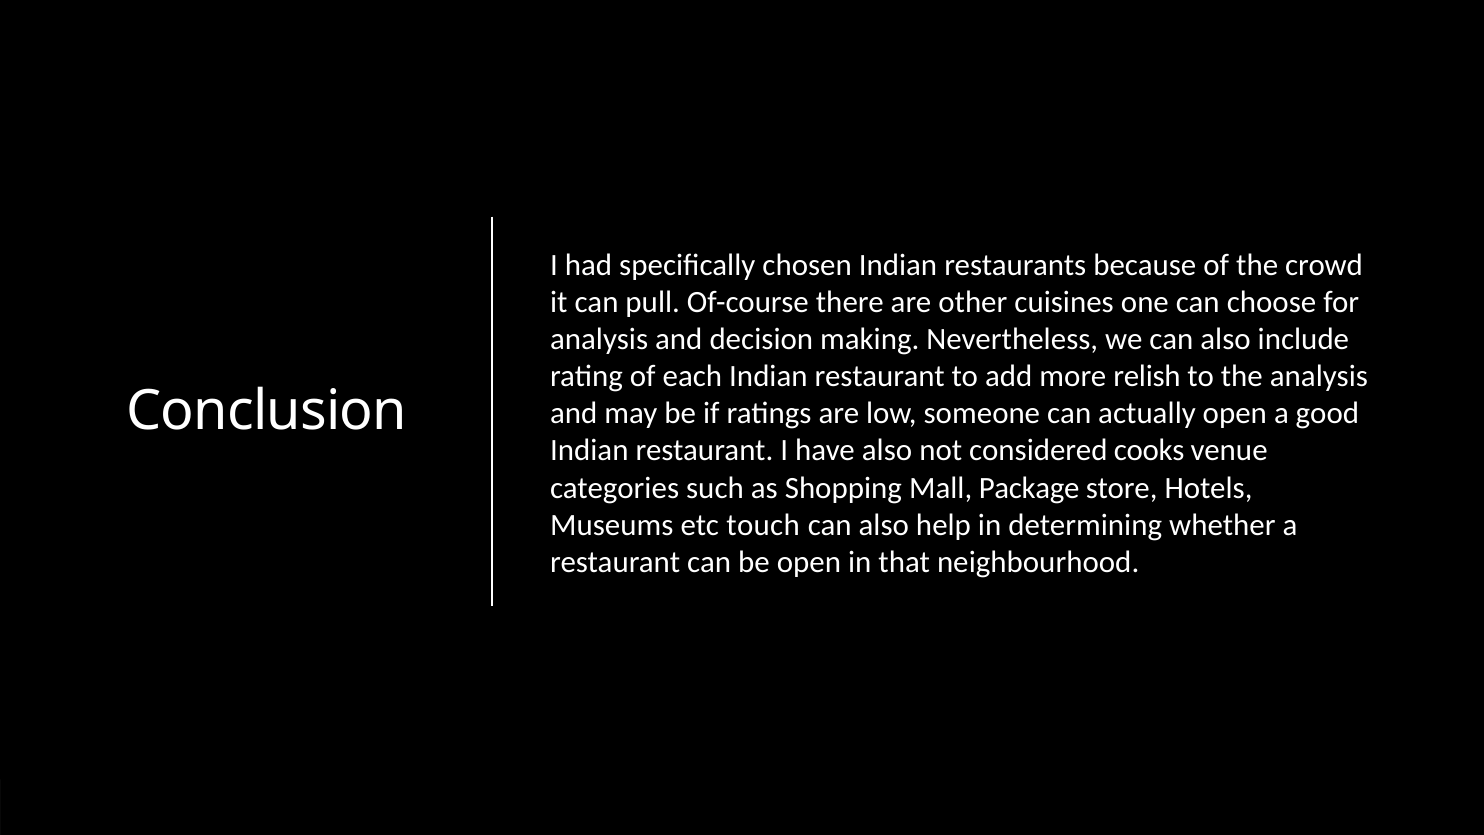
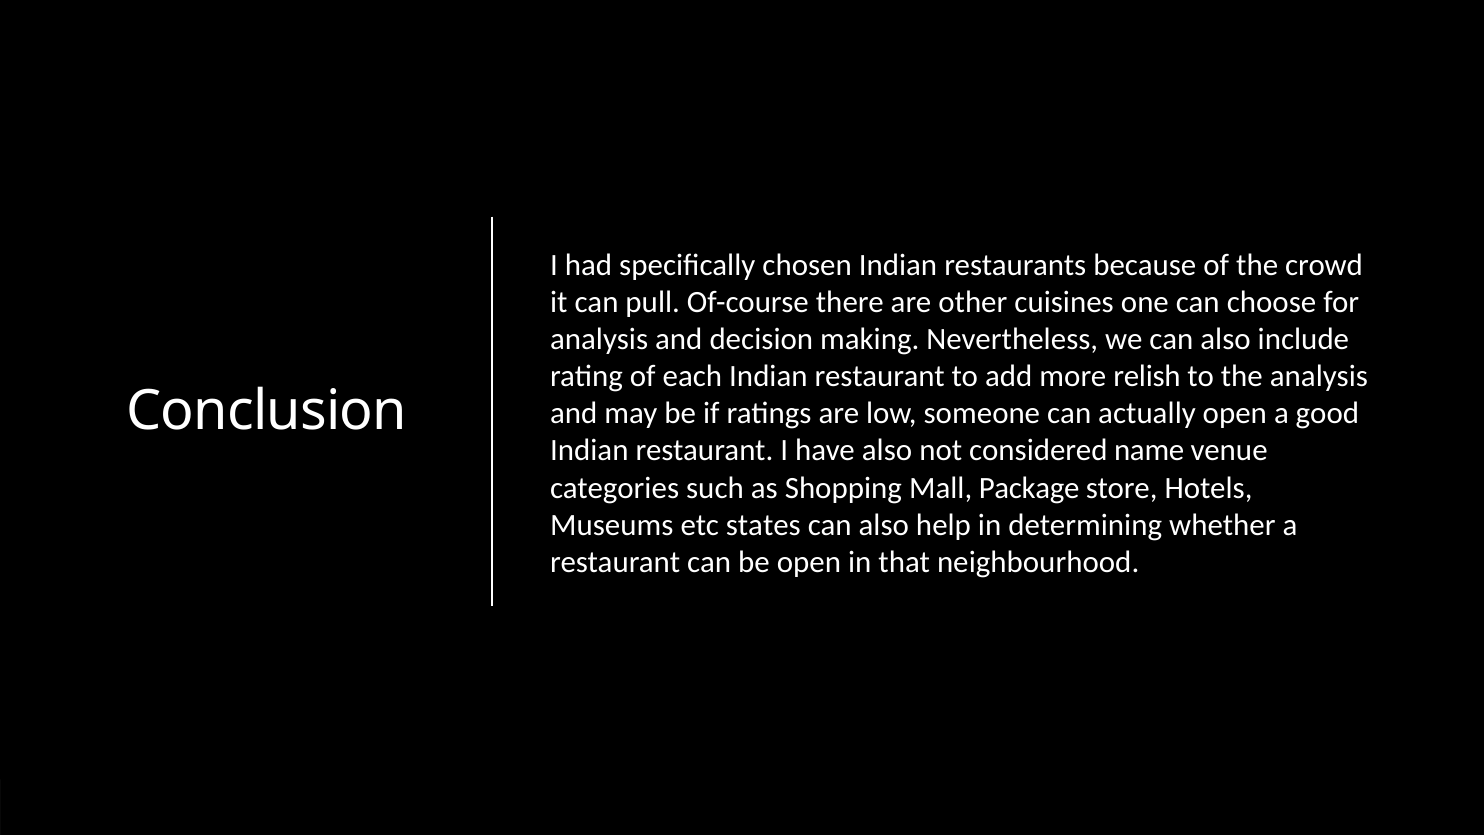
cooks: cooks -> name
touch: touch -> states
